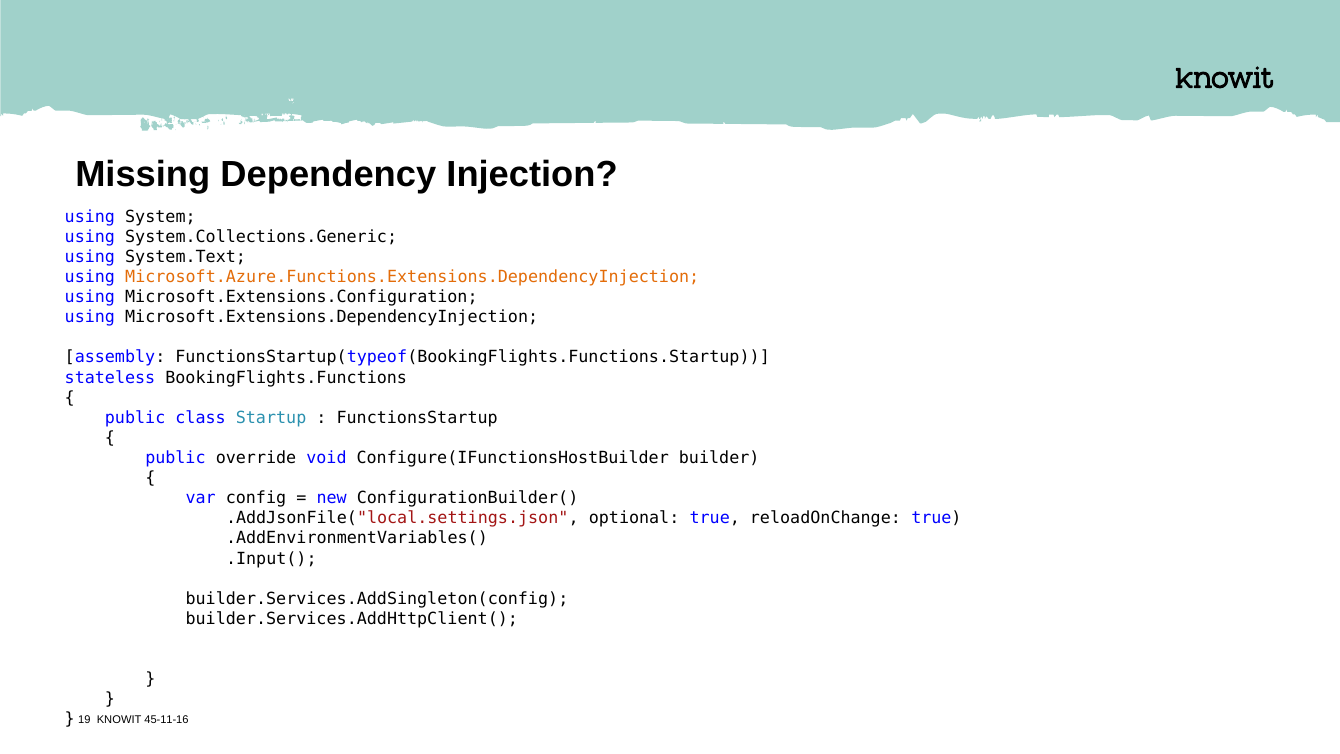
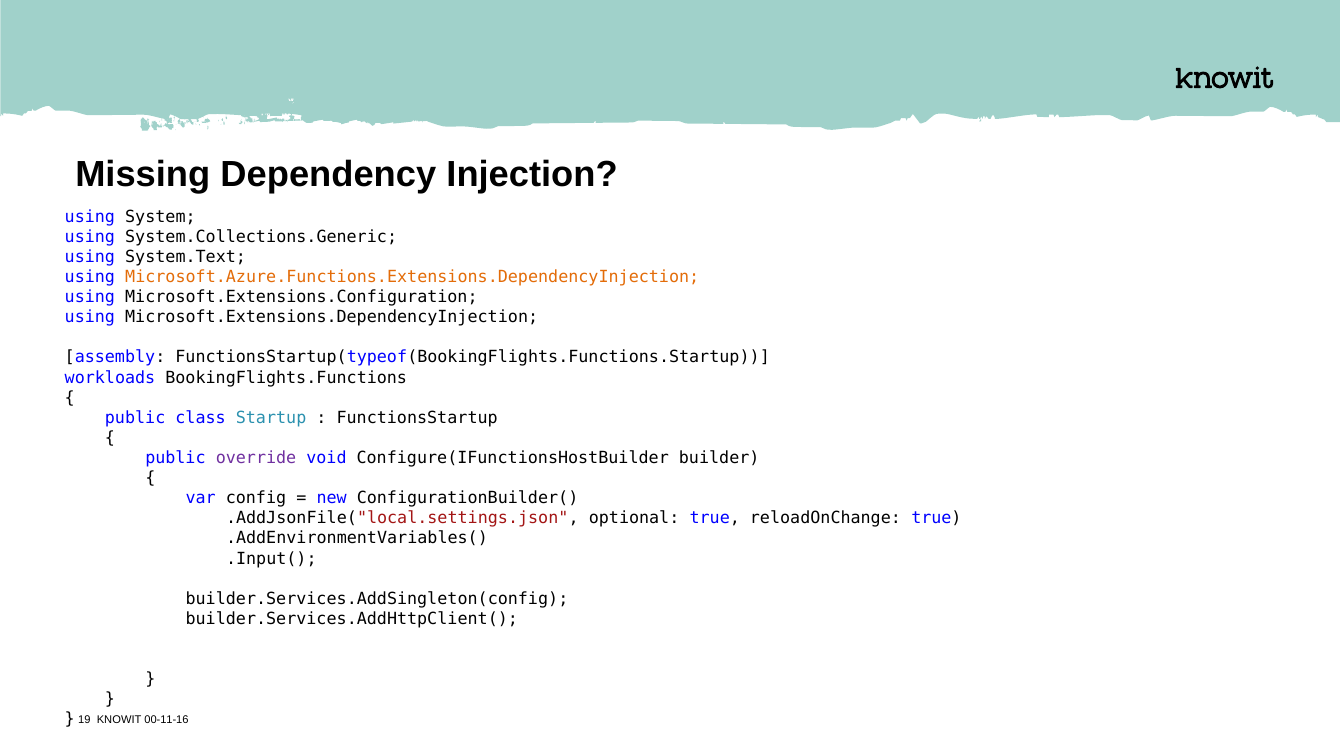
stateless: stateless -> workloads
override colour: black -> purple
45-11-16: 45-11-16 -> 00-11-16
